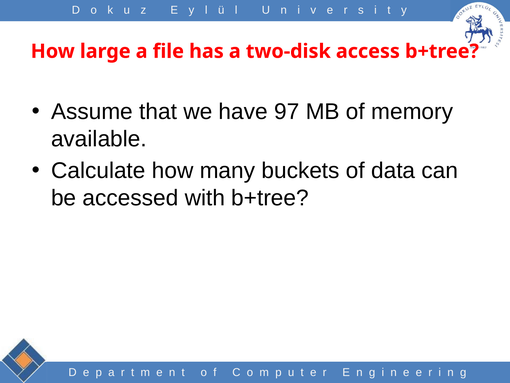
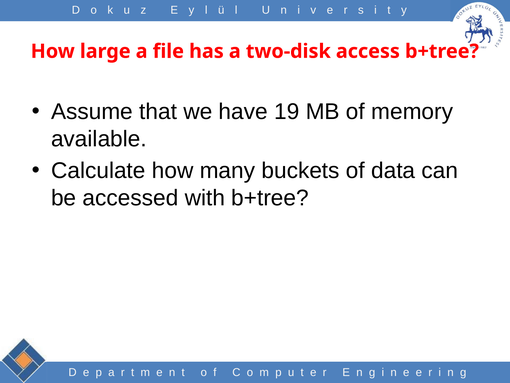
97: 97 -> 19
